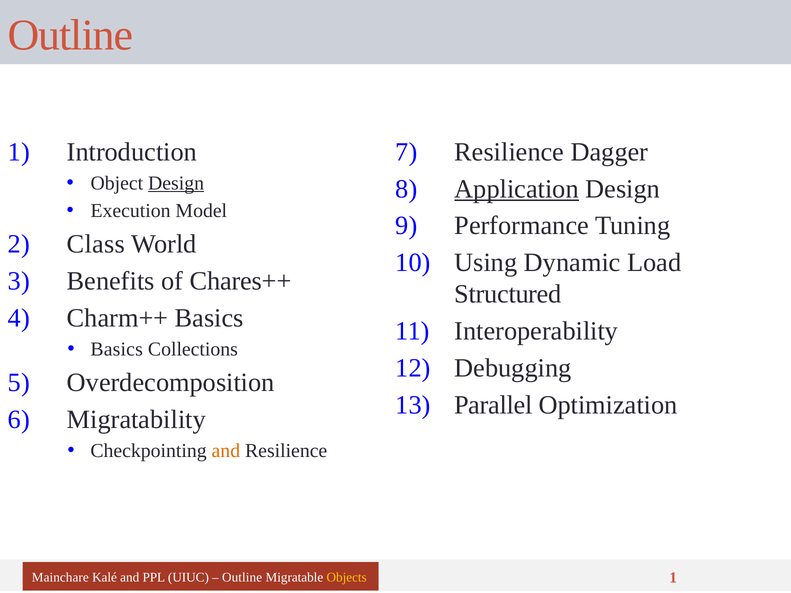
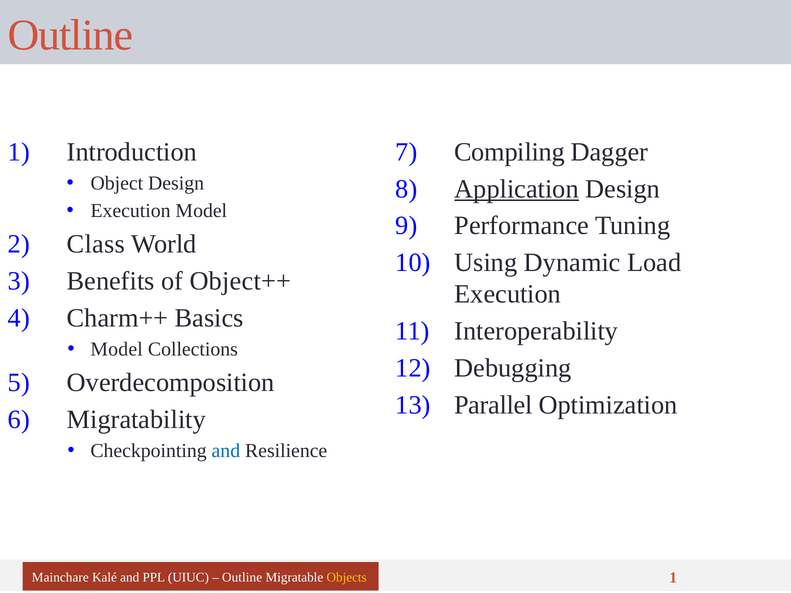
Resilience at (509, 152): Resilience -> Compiling
Design at (176, 183) underline: present -> none
Chares++: Chares++ -> Object++
Structured at (508, 294): Structured -> Execution
Basics at (117, 349): Basics -> Model
and at (226, 451) colour: orange -> blue
